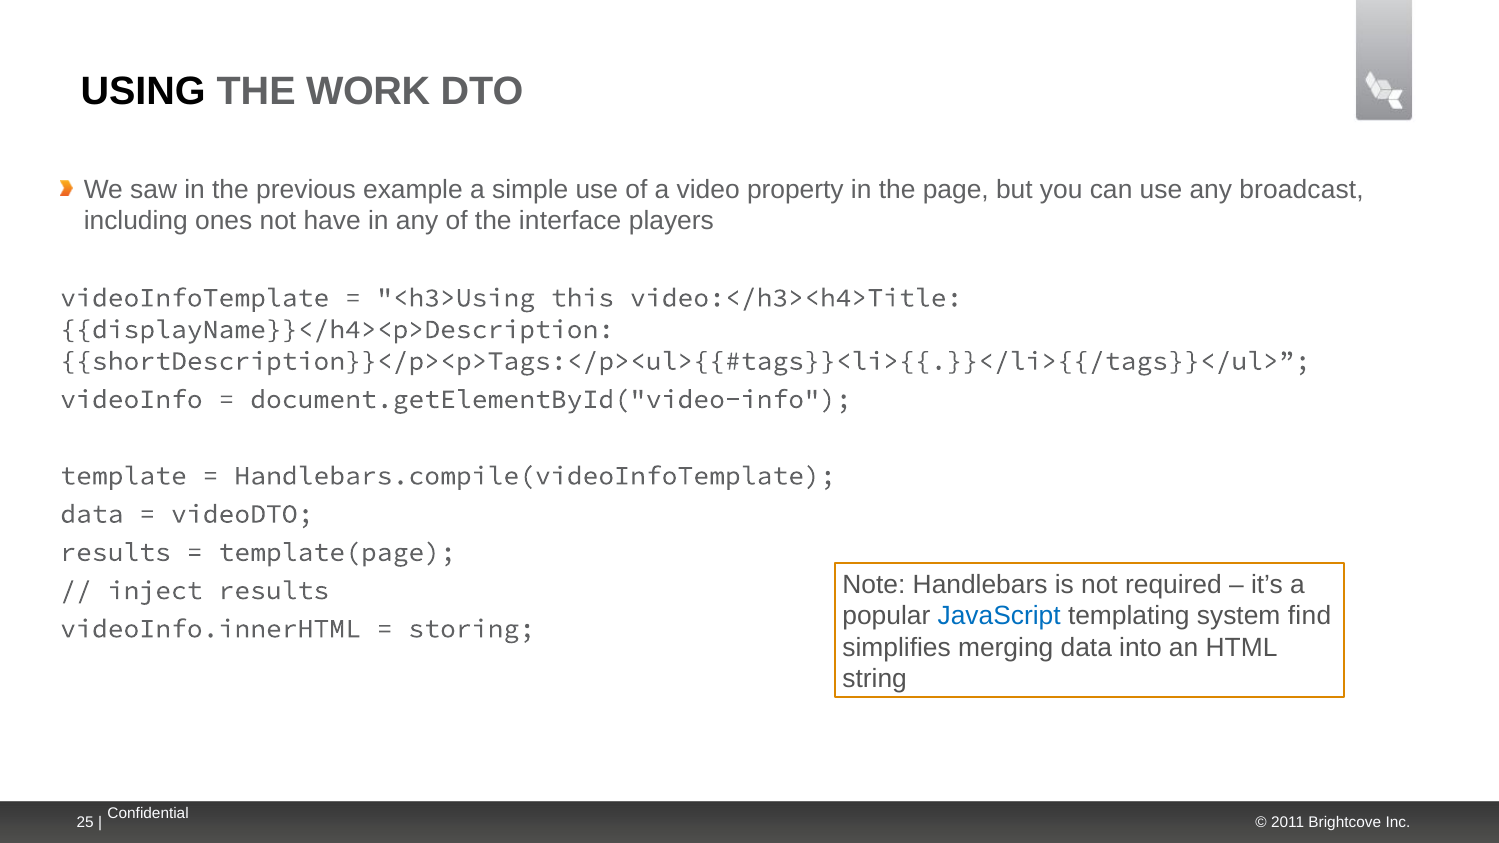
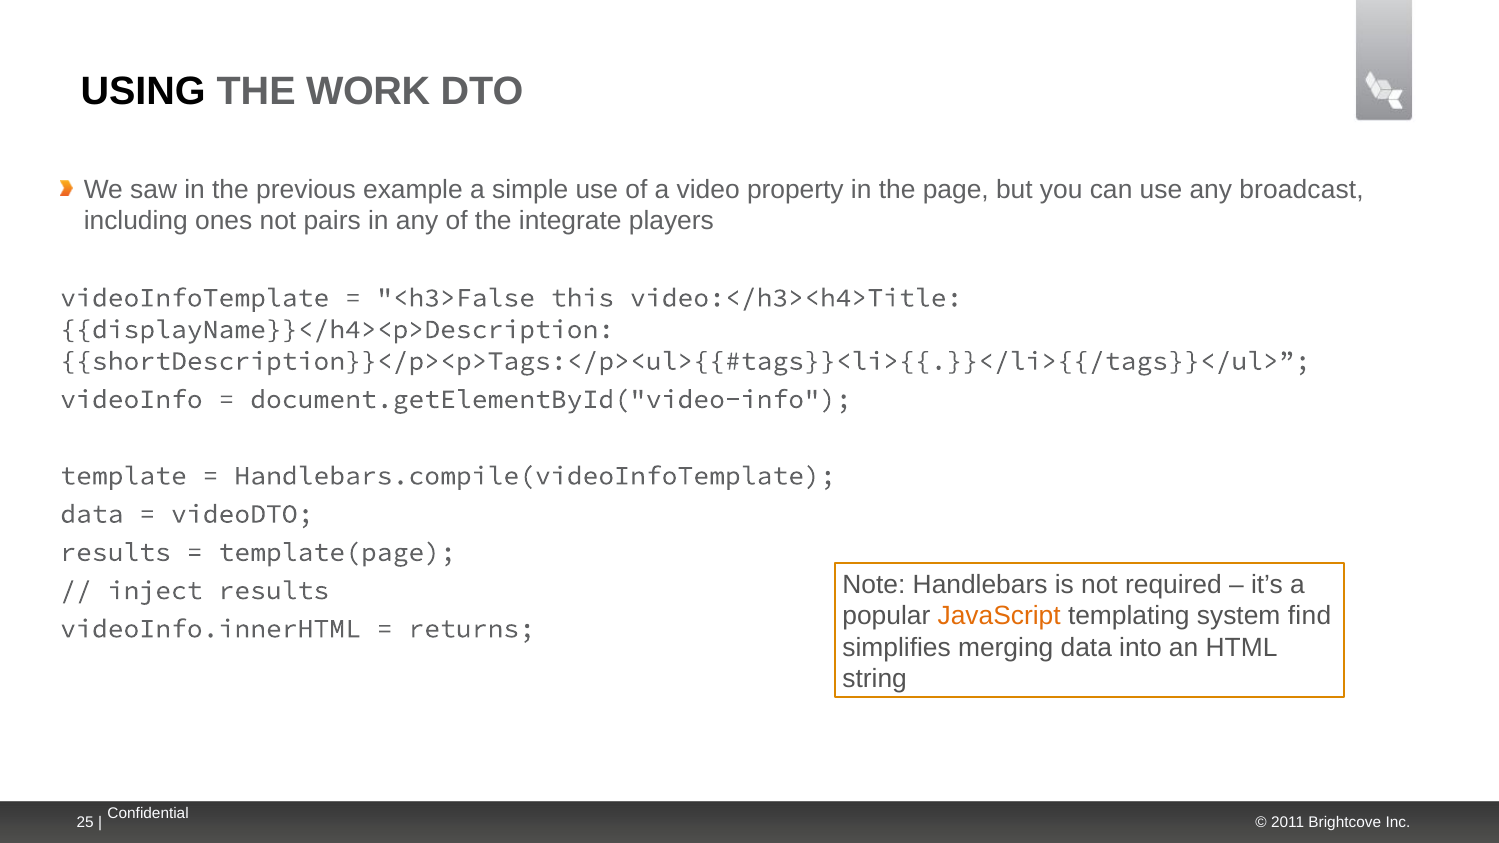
have: have -> pairs
interface: interface -> integrate
<h3>Using: <h3>Using -> <h3>False
JavaScript colour: blue -> orange
storing: storing -> returns
